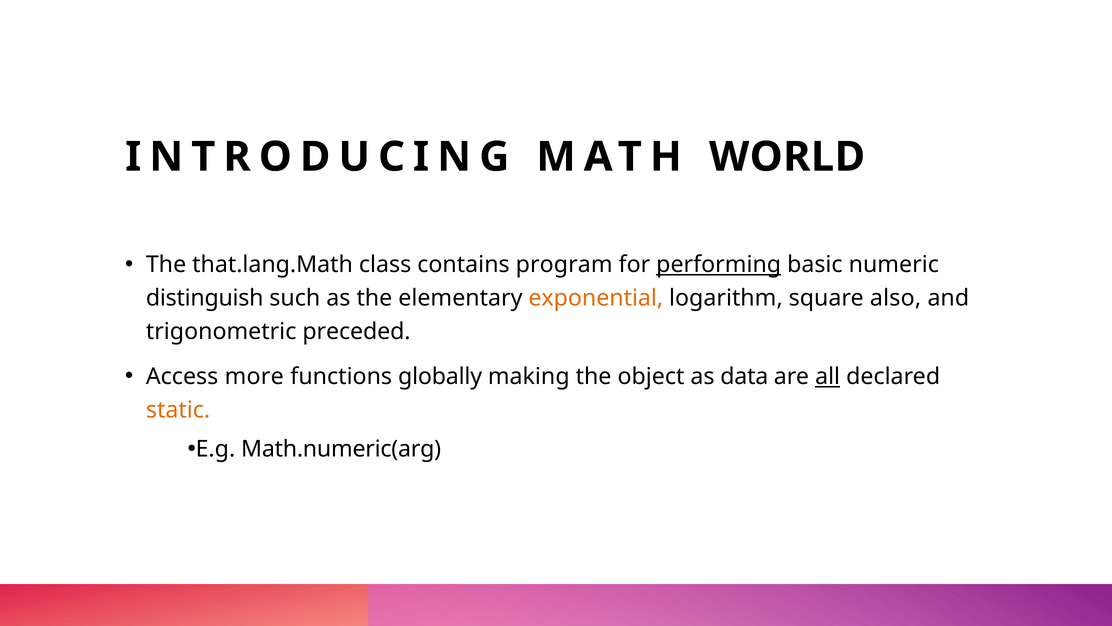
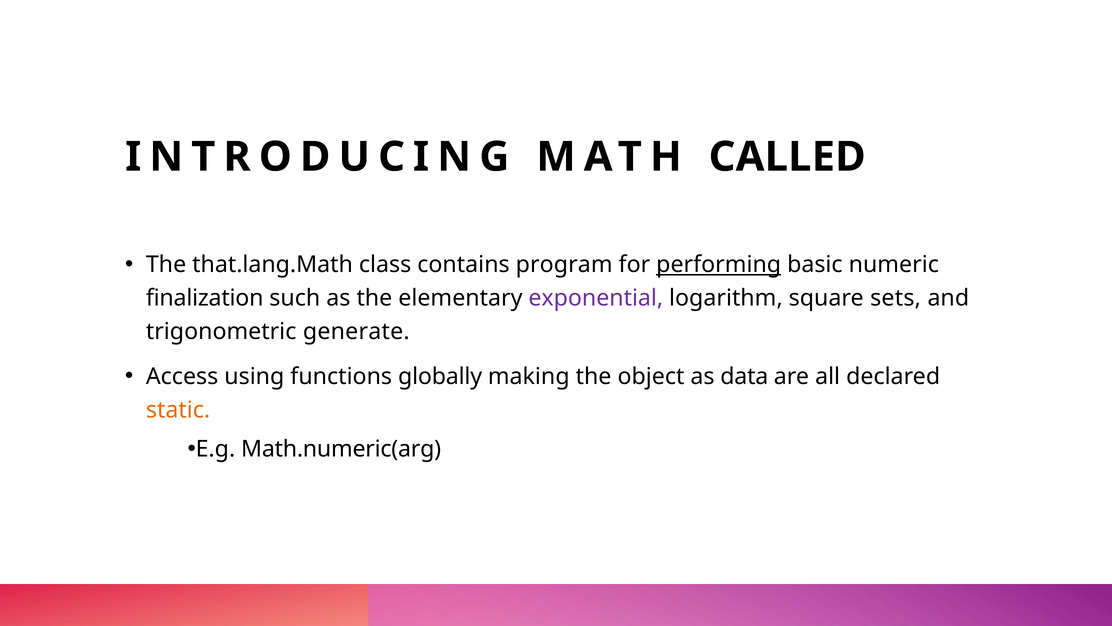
WORLD: WORLD -> CALLED
distinguish: distinguish -> finalization
exponential colour: orange -> purple
also: also -> sets
preceded: preceded -> generate
more: more -> using
all underline: present -> none
